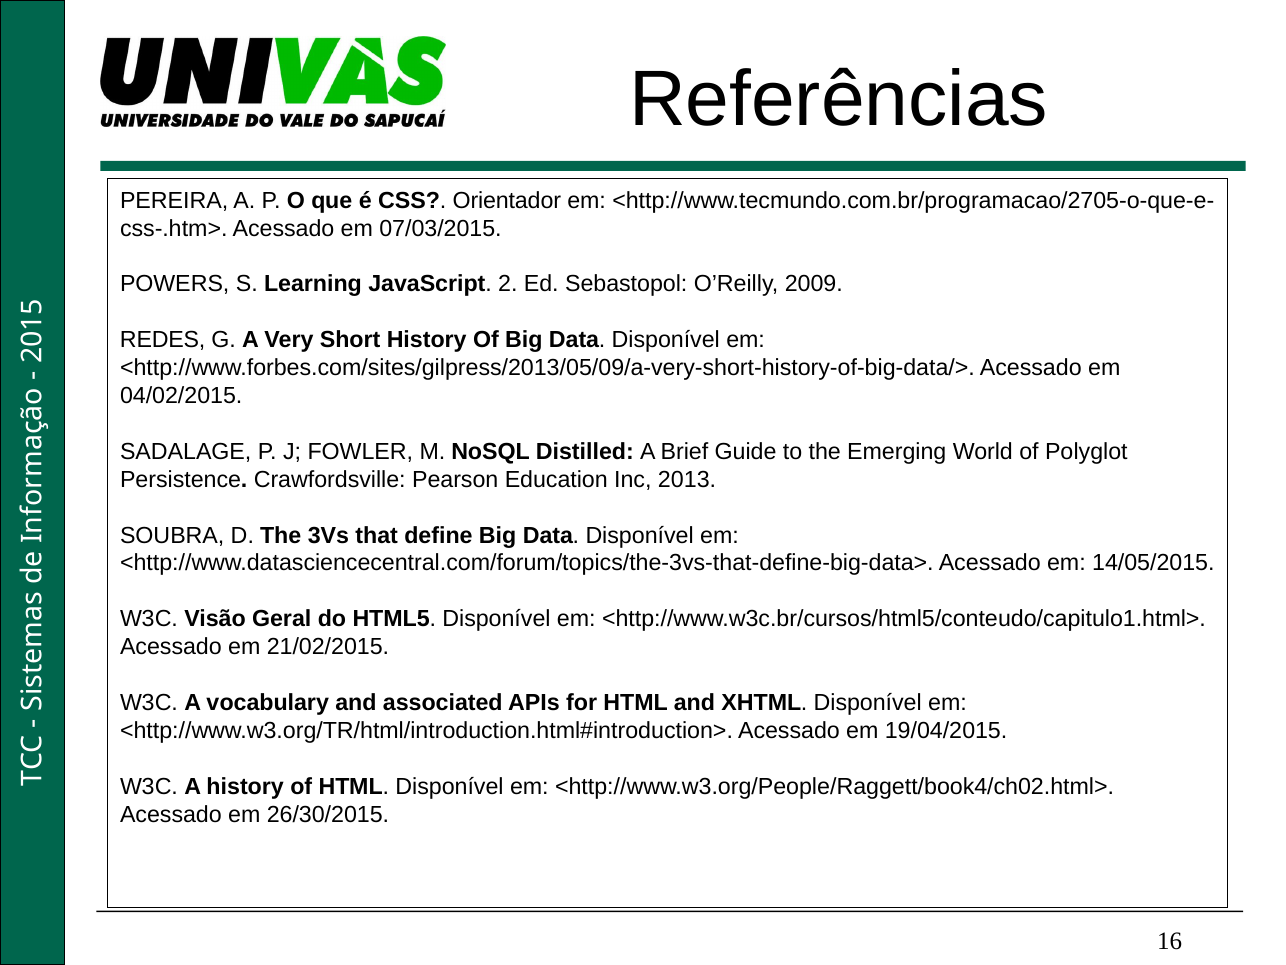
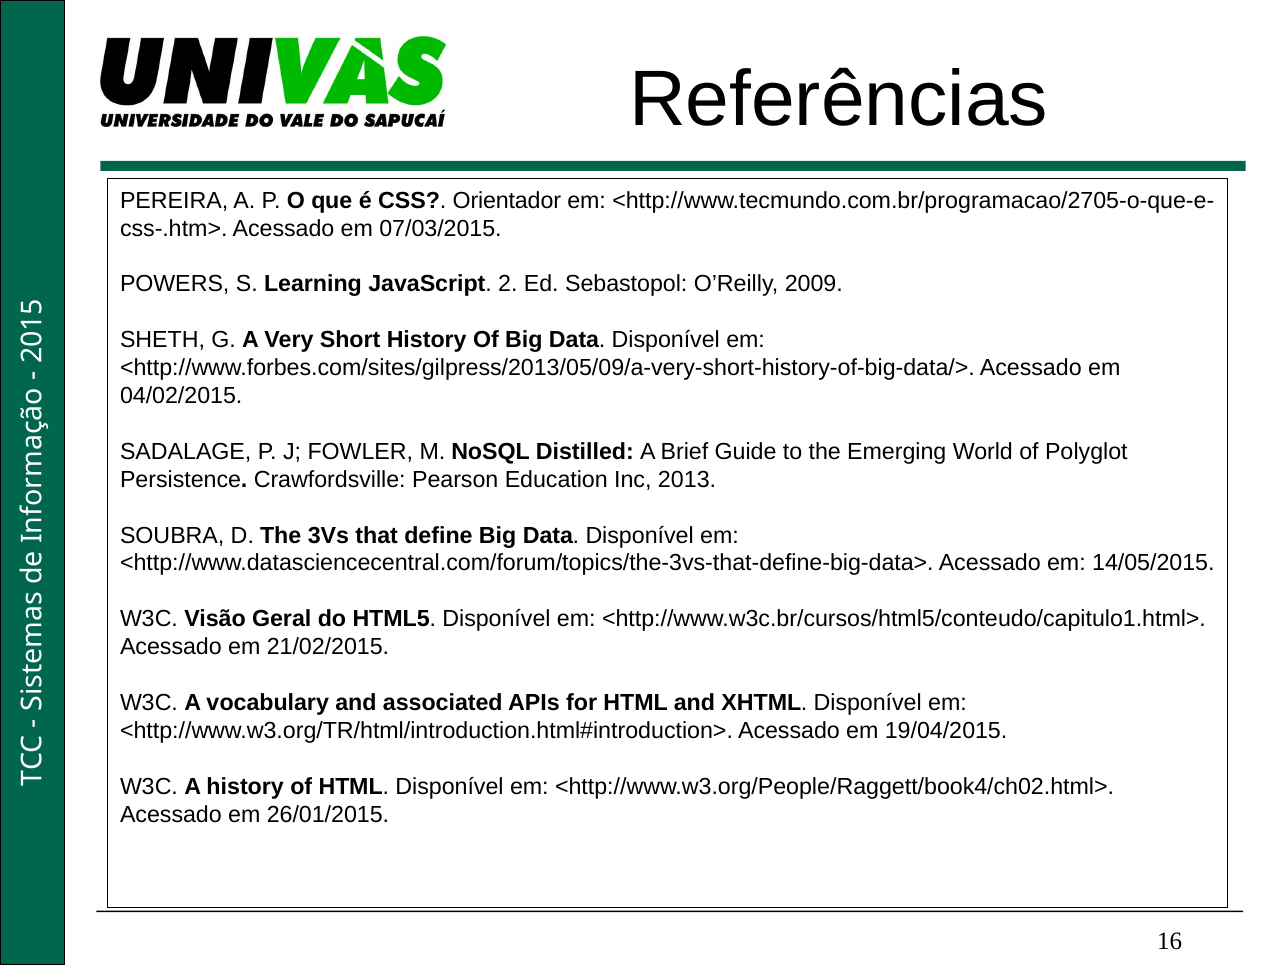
REDES: REDES -> SHETH
26/30/2015: 26/30/2015 -> 26/01/2015
